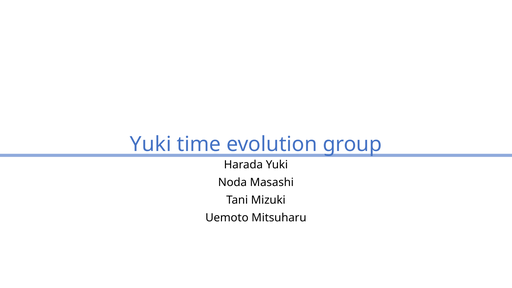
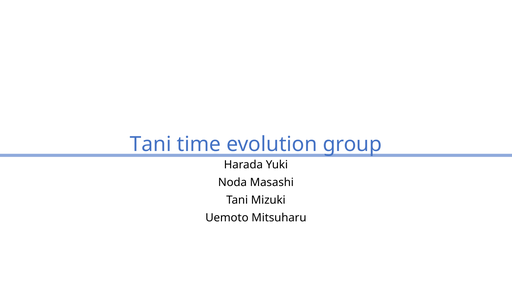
Yuki at (151, 144): Yuki -> Tani
